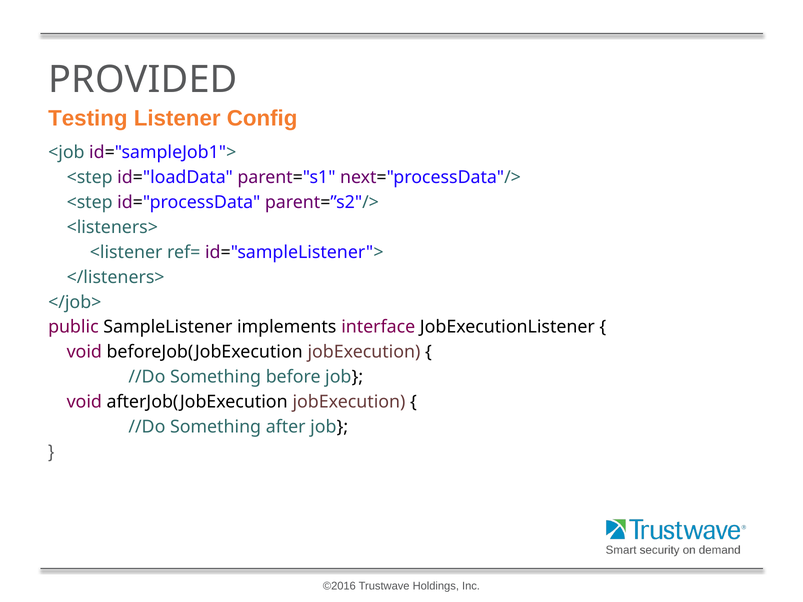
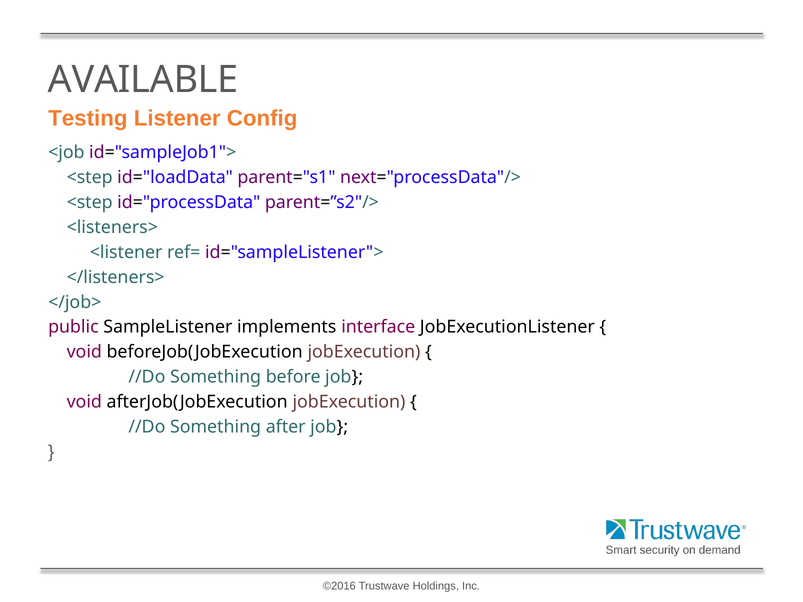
PROVIDED: PROVIDED -> AVAILABLE
